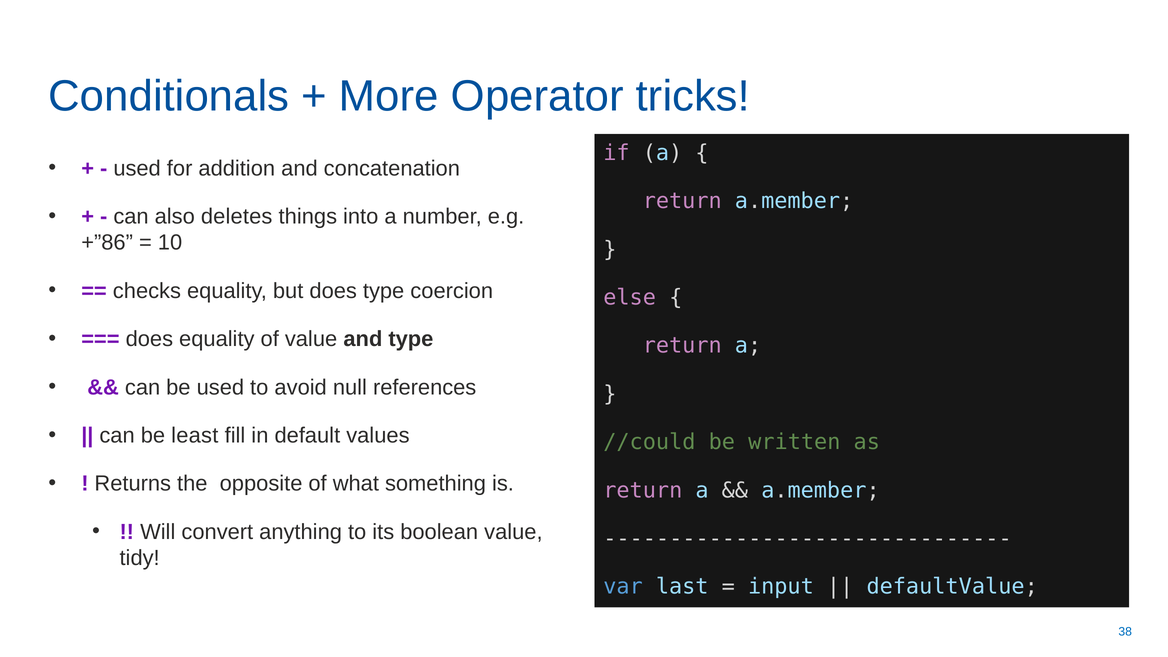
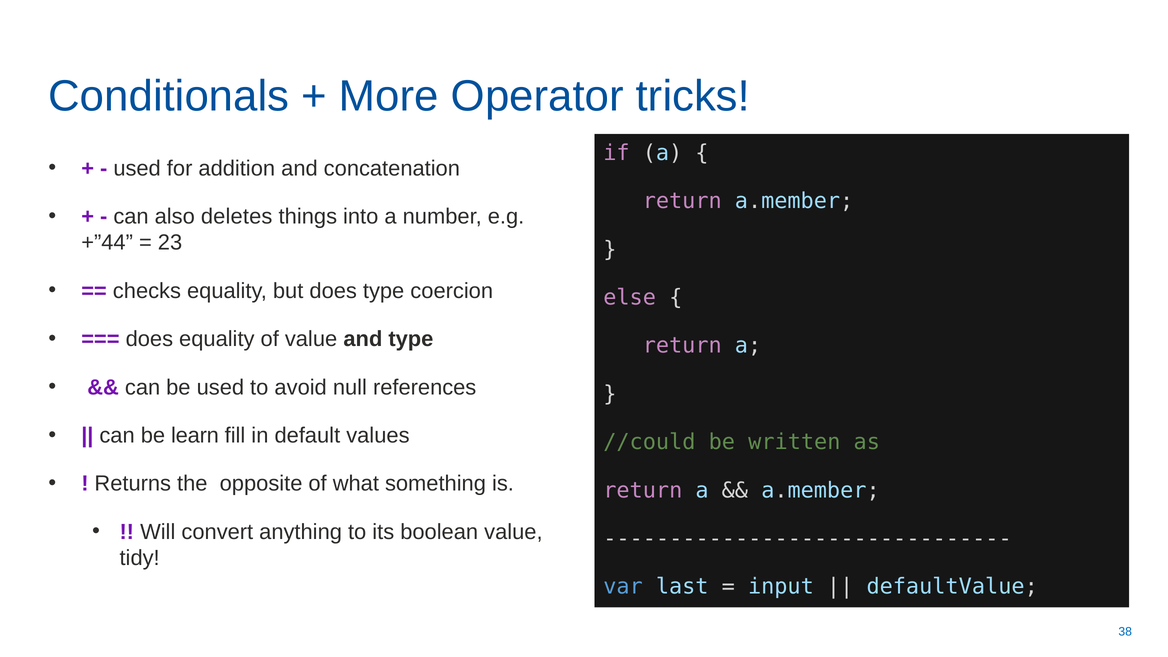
+”86: +”86 -> +”44
10: 10 -> 23
least: least -> learn
